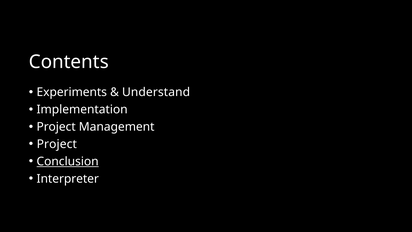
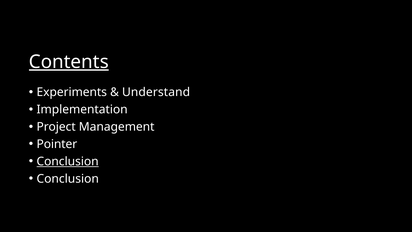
Contents underline: none -> present
Project at (57, 144): Project -> Pointer
Interpreter at (68, 179): Interpreter -> Conclusion
